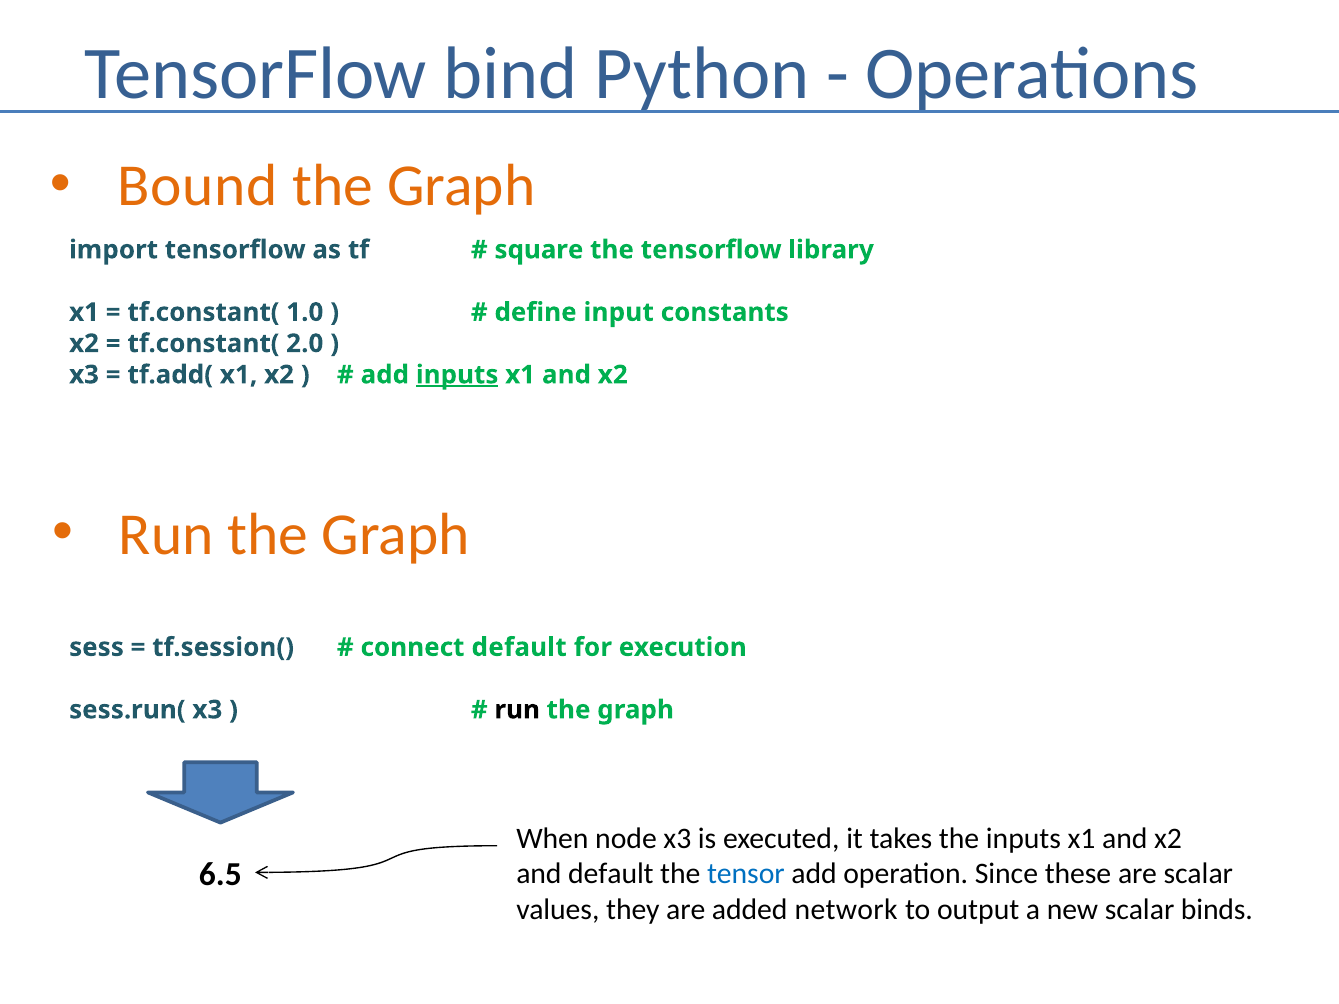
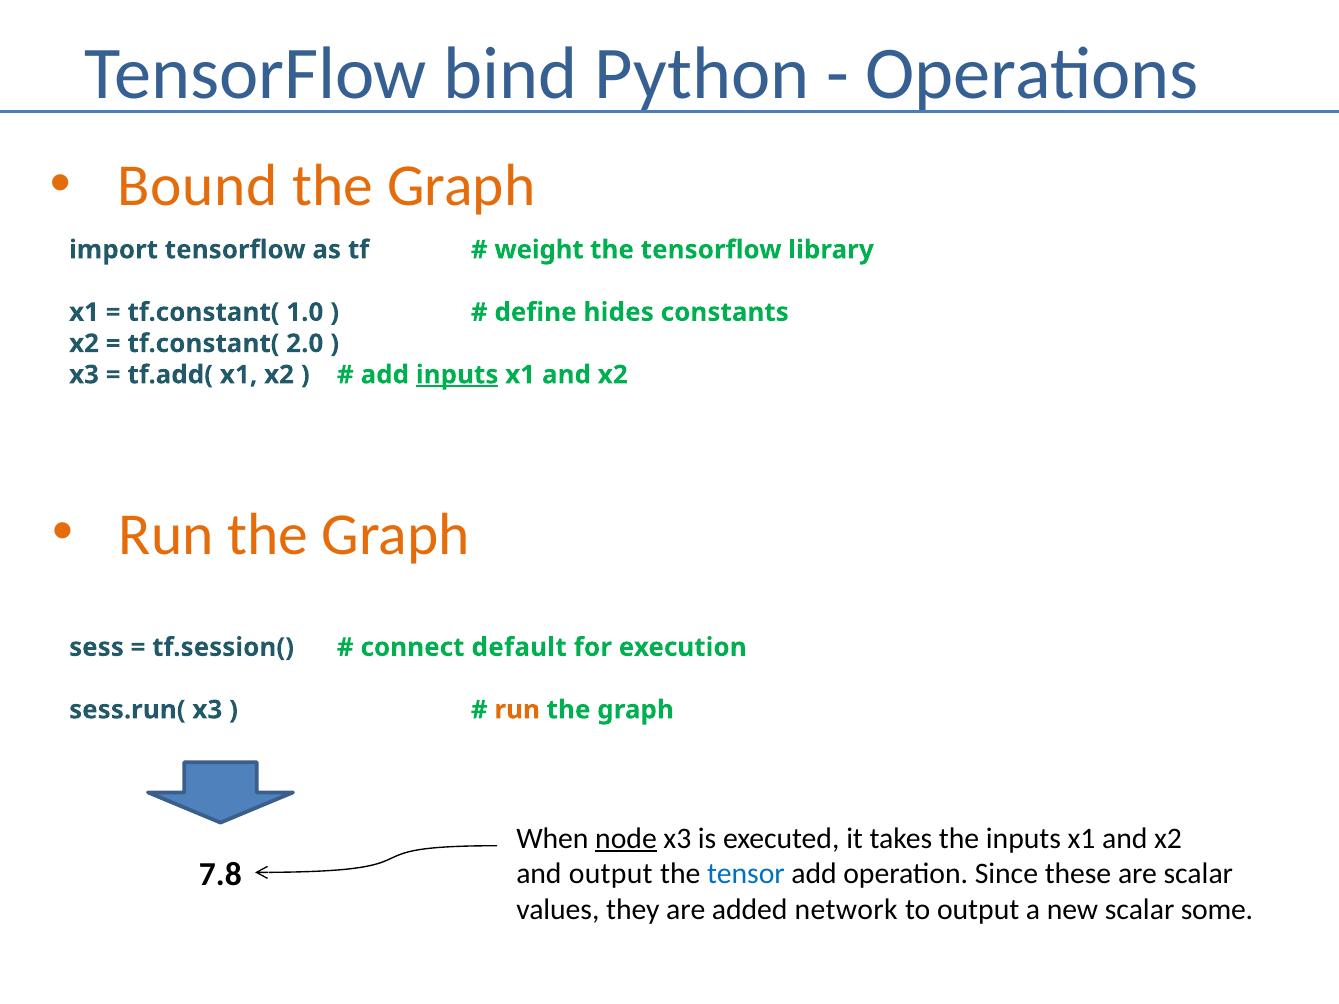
square: square -> weight
input: input -> hides
run at (517, 710) colour: black -> orange
node underline: none -> present
6.5: 6.5 -> 7.8
and default: default -> output
binds: binds -> some
